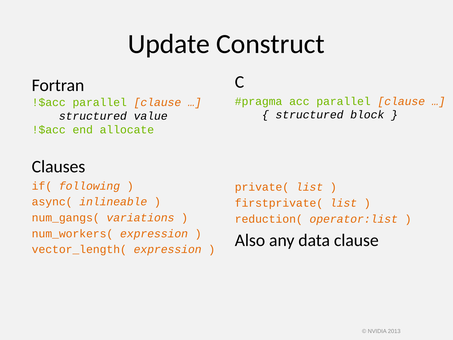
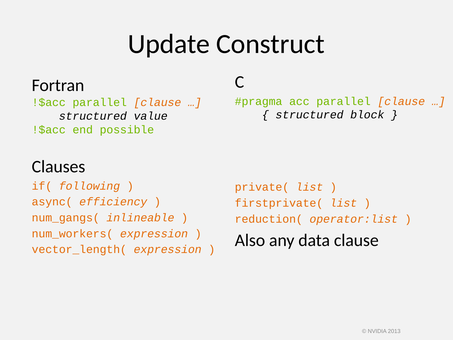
allocate: allocate -> possible
inlineable: inlineable -> efficiency
variations: variations -> inlineable
